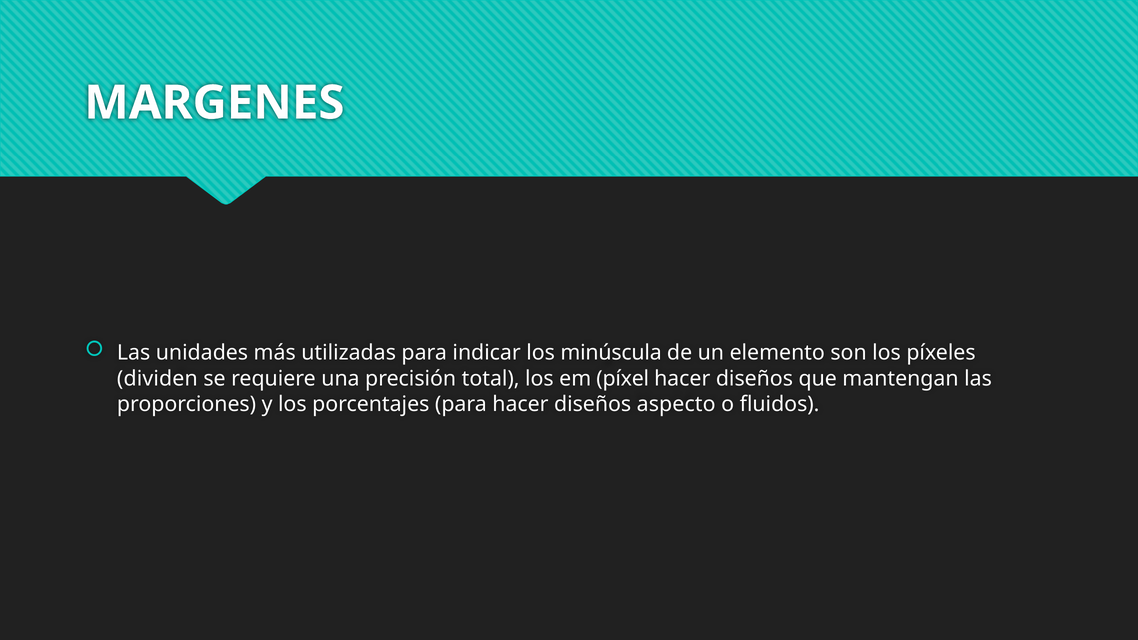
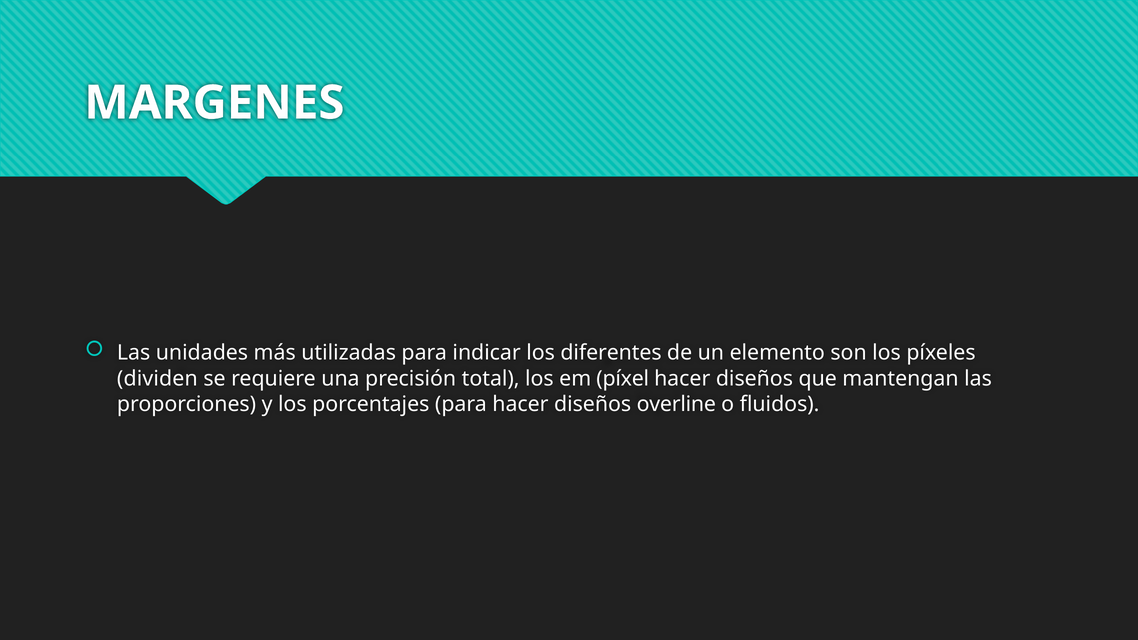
minúscula: minúscula -> diferentes
aspecto: aspecto -> overline
